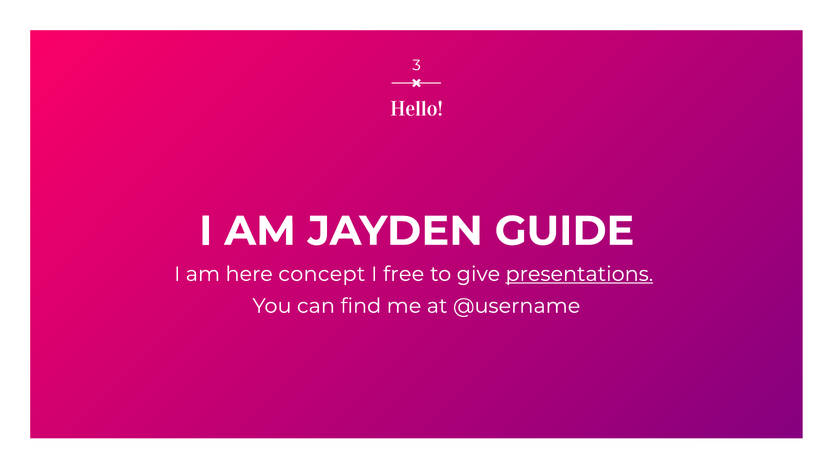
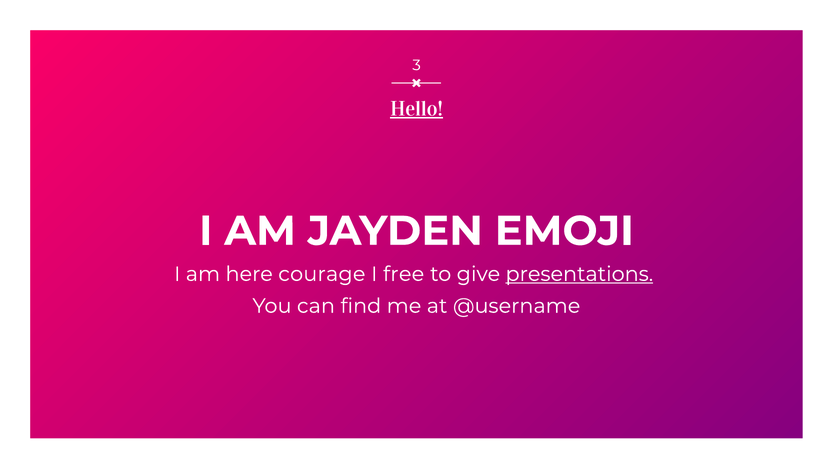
Hello underline: none -> present
GUIDE: GUIDE -> EMOJI
concept: concept -> courage
